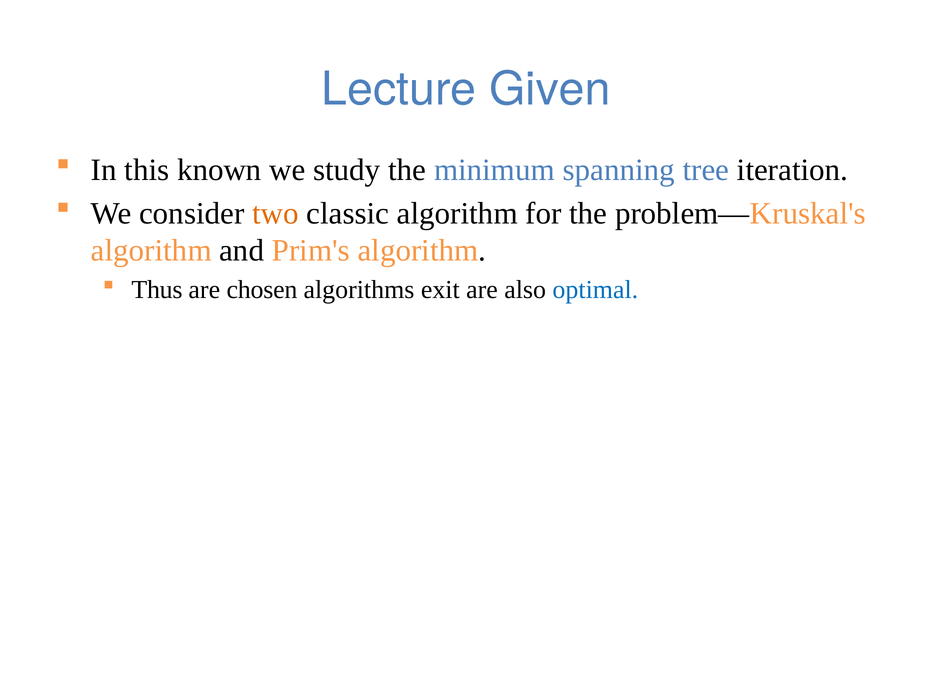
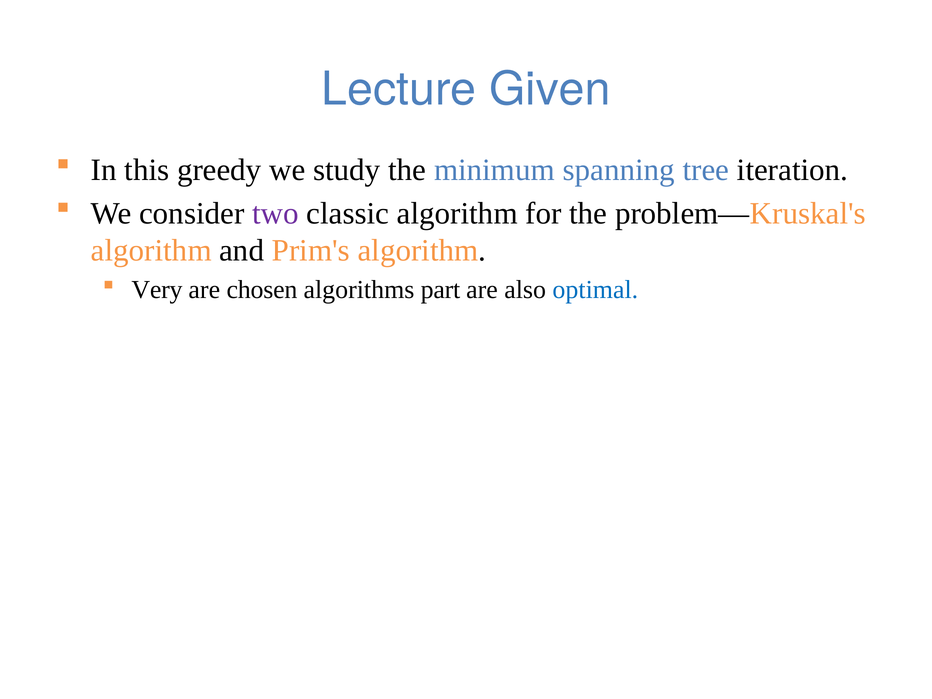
known: known -> greedy
two colour: orange -> purple
Thus: Thus -> Very
exit: exit -> part
